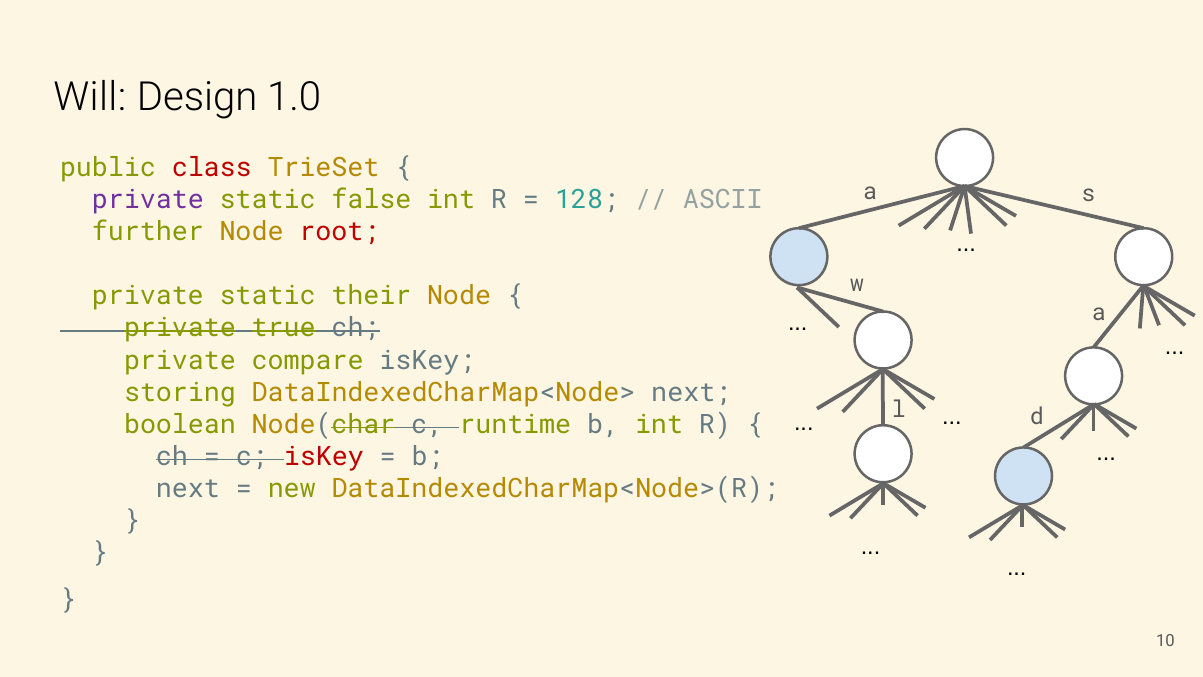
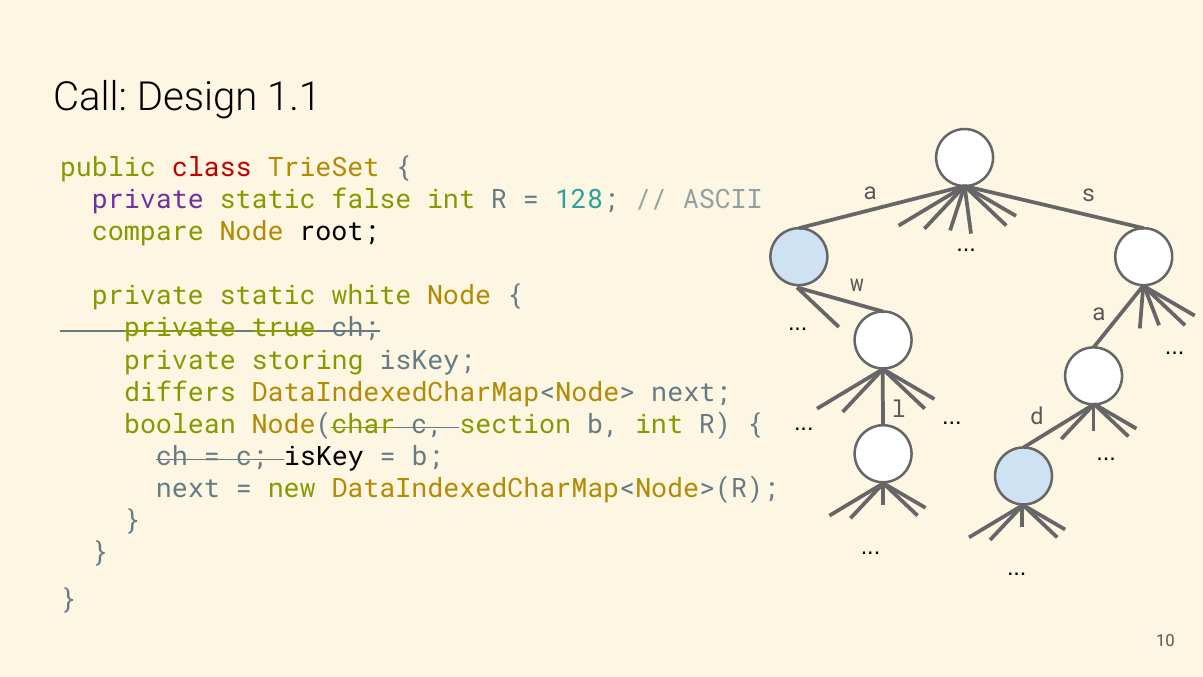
Will: Will -> Call
1.0: 1.0 -> 1.1
further: further -> compare
root colour: red -> black
their: their -> white
compare: compare -> storing
storing: storing -> differs
runtime: runtime -> section
isKey at (324, 456) colour: red -> black
